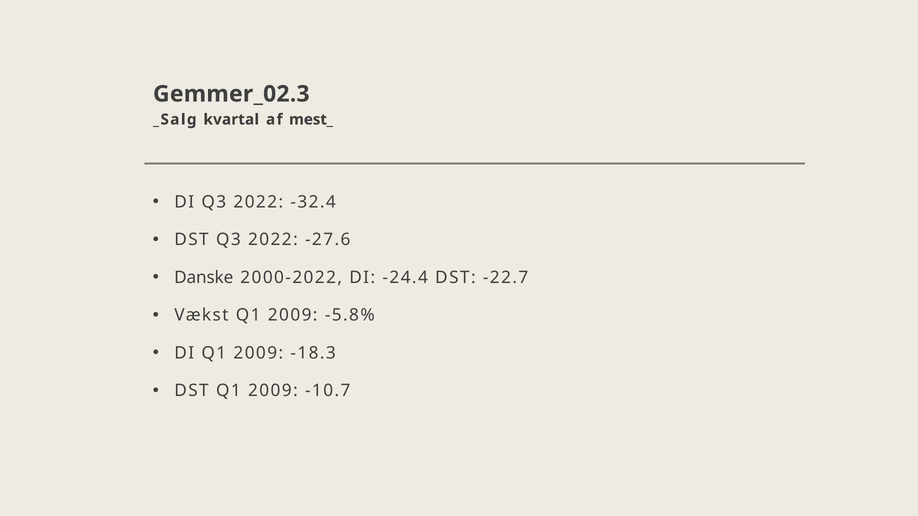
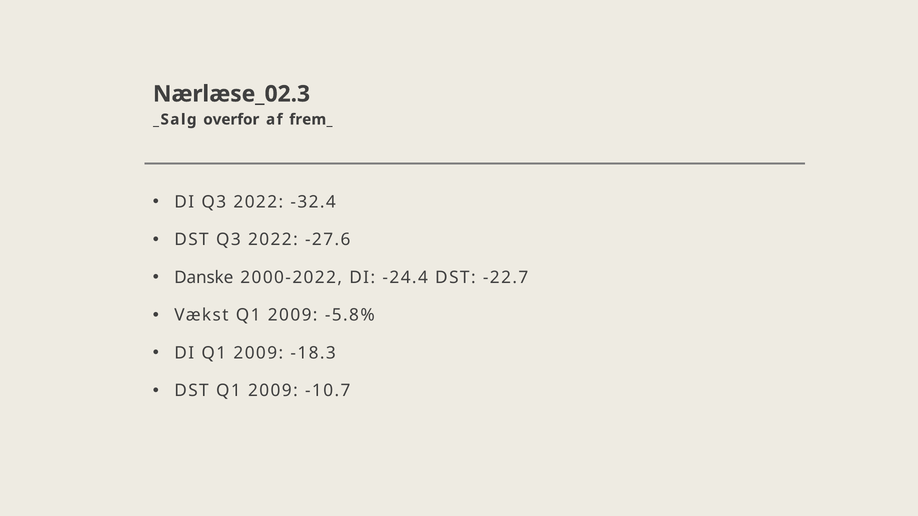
Gemmer_02.3: Gemmer_02.3 -> Nærlæse_02.3
kvartal: kvartal -> overfor
mest_: mest_ -> frem_
